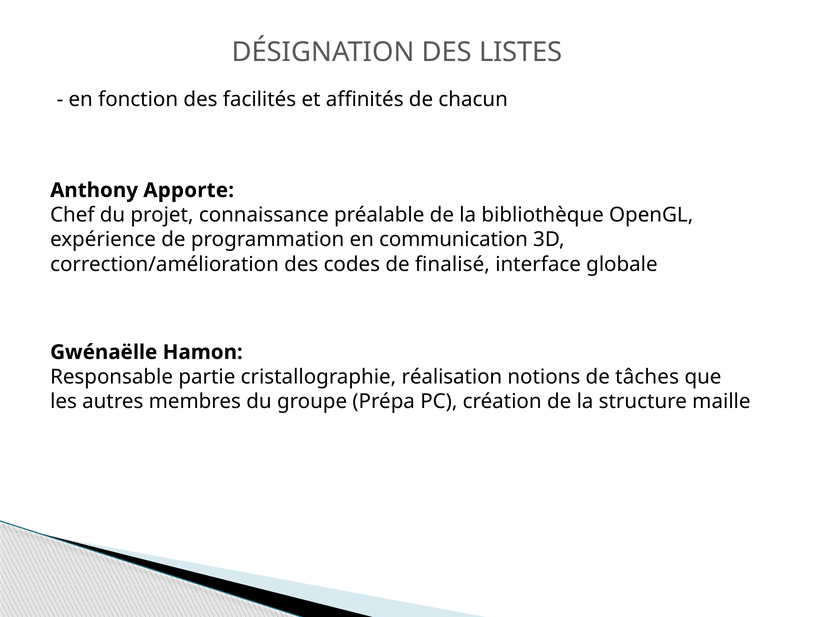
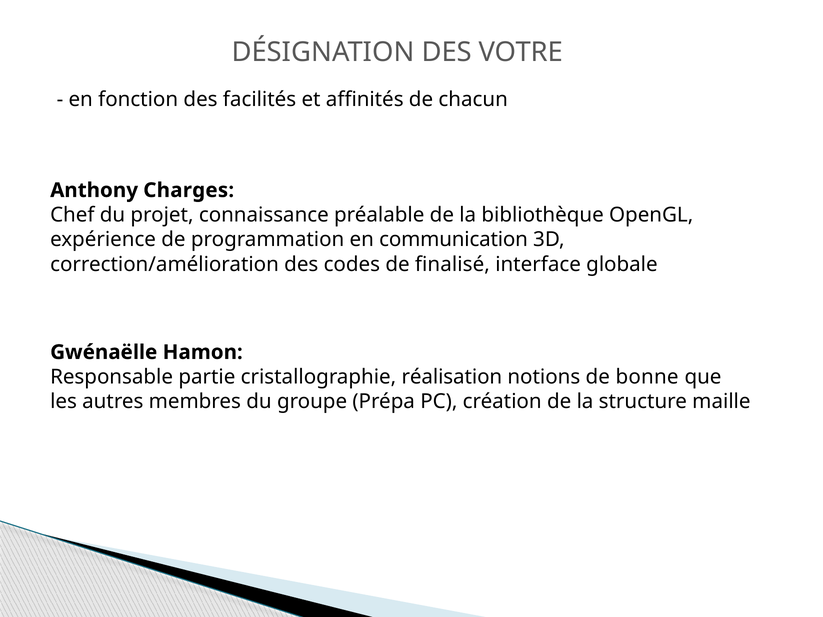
LISTES: LISTES -> VOTRE
Apporte: Apporte -> Charges
tâches: tâches -> bonne
